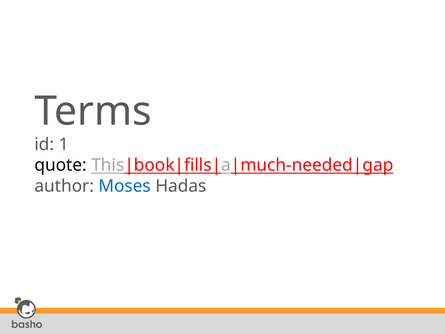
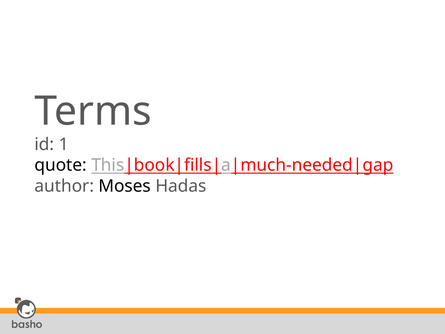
Moses colour: blue -> black
